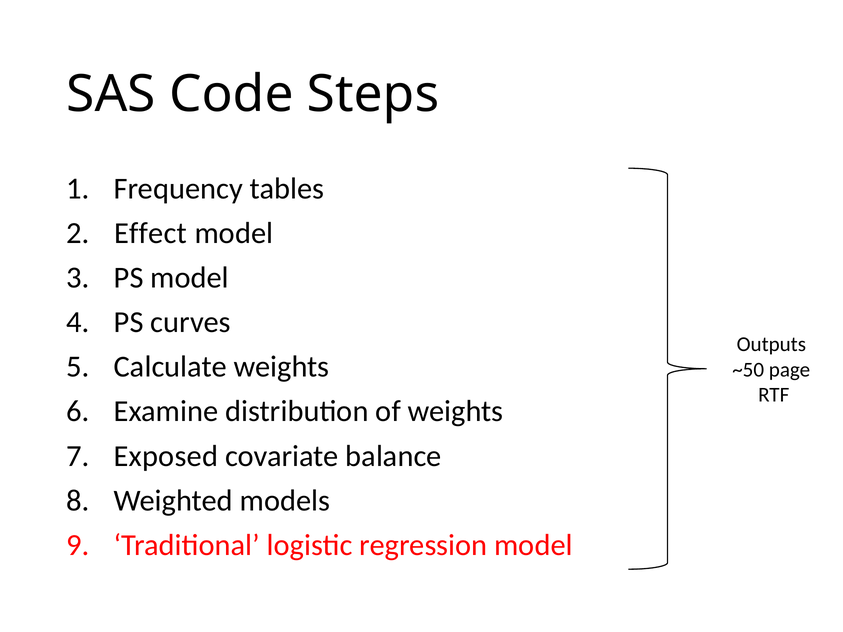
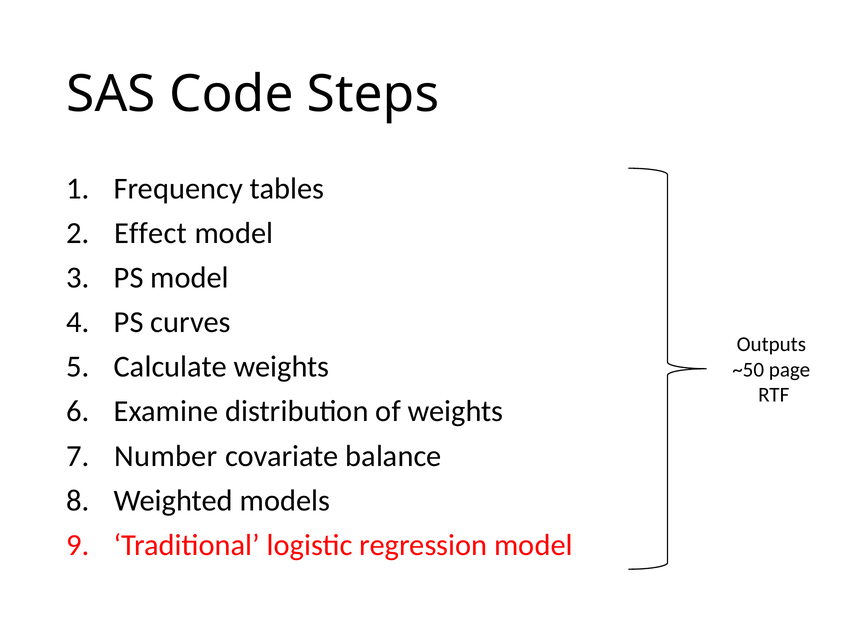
Exposed: Exposed -> Number
